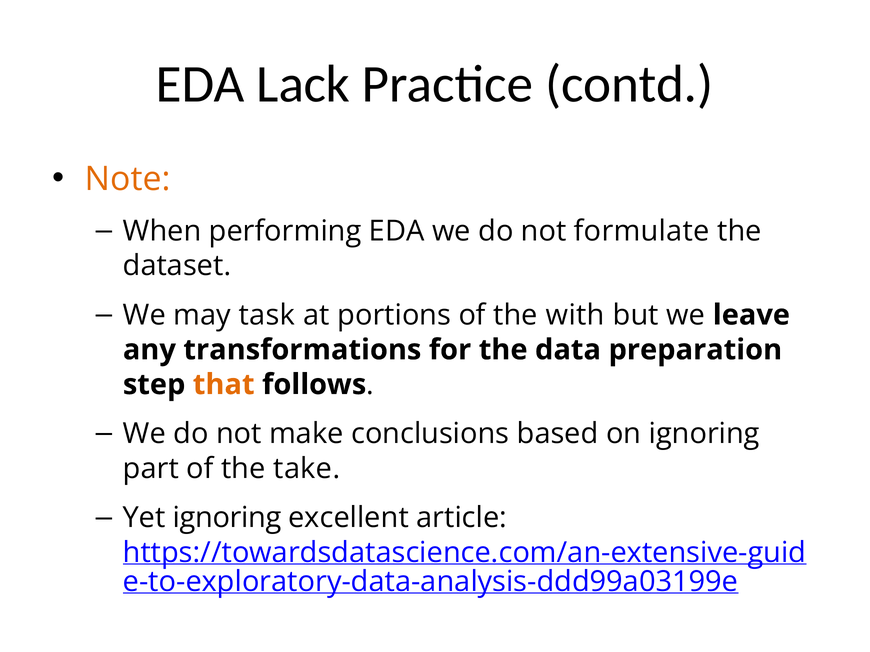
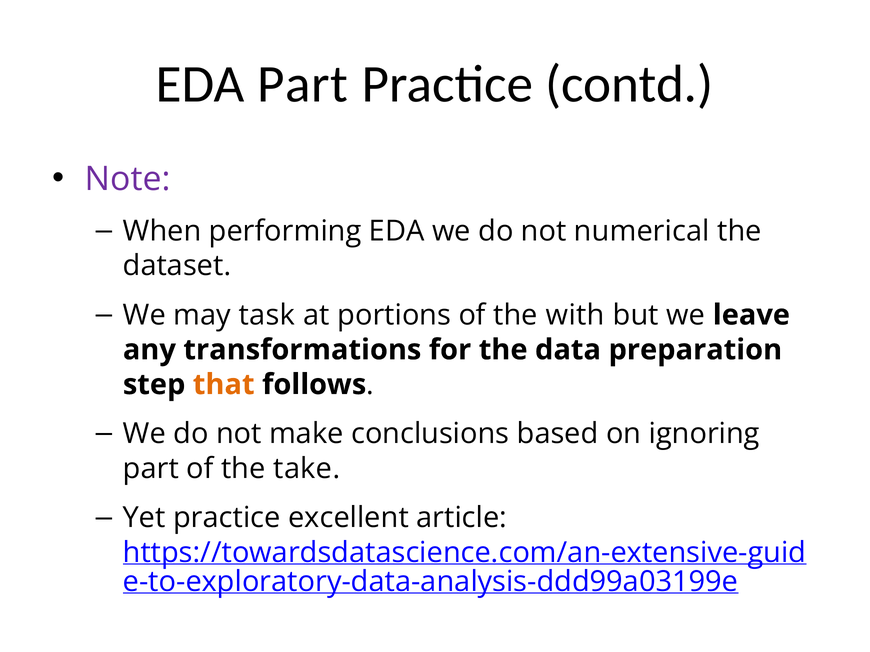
EDA Lack: Lack -> Part
Note colour: orange -> purple
formulate: formulate -> numerical
Yet ignoring: ignoring -> practice
